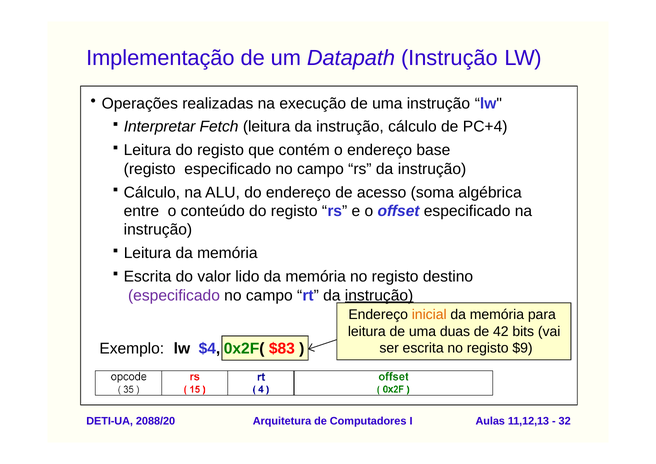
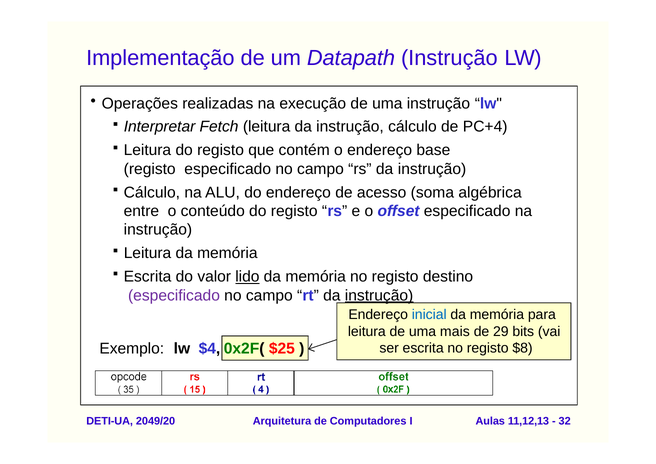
lido underline: none -> present
inicial colour: orange -> blue
duas: duas -> mais
42: 42 -> 29
$83: $83 -> $25
$9: $9 -> $8
2088/20: 2088/20 -> 2049/20
